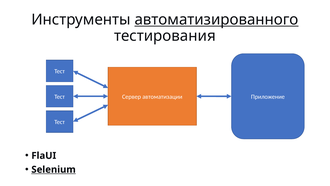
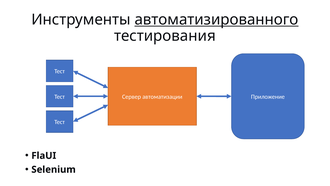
Selenium underline: present -> none
